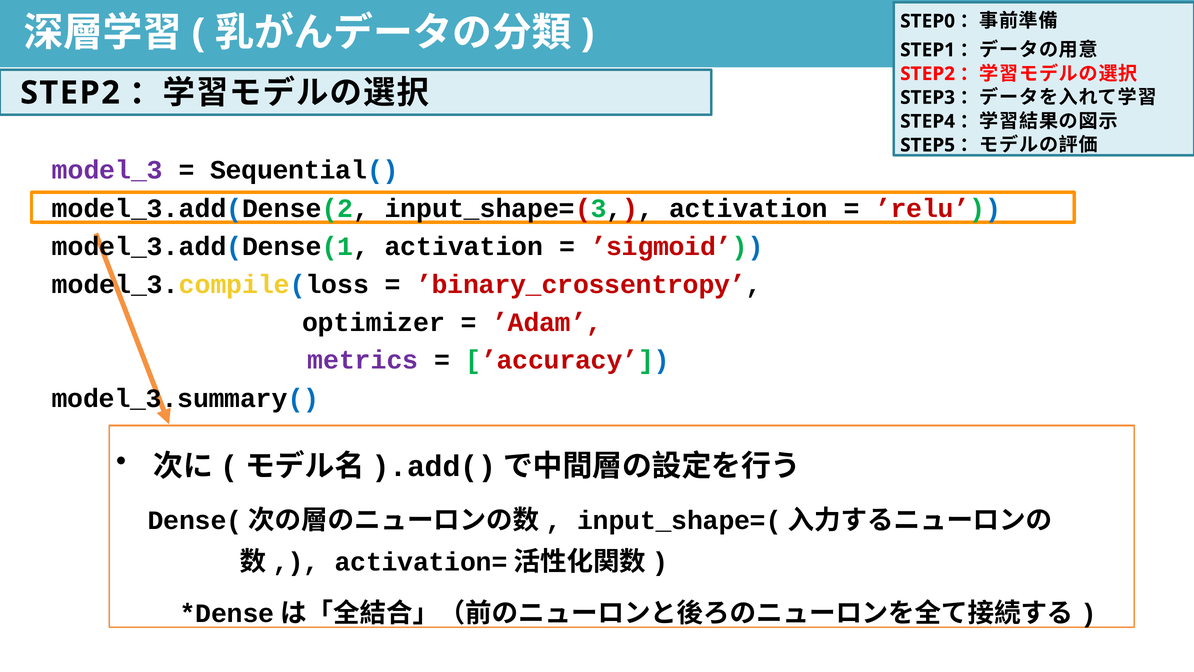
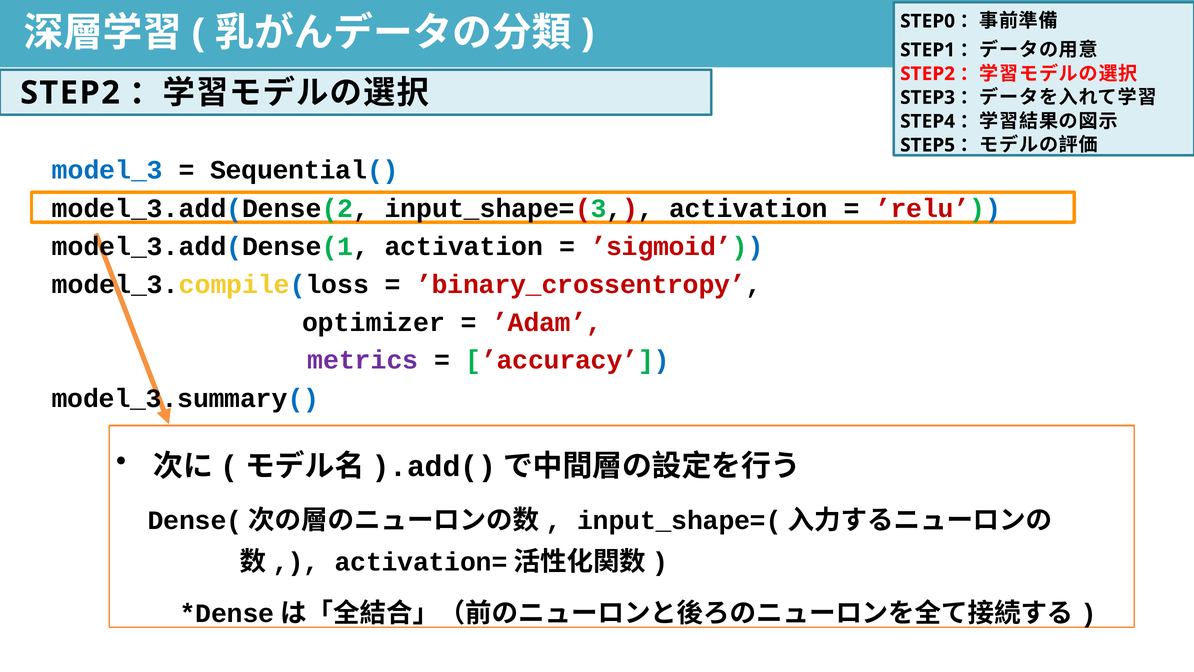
model_3 colour: purple -> blue
